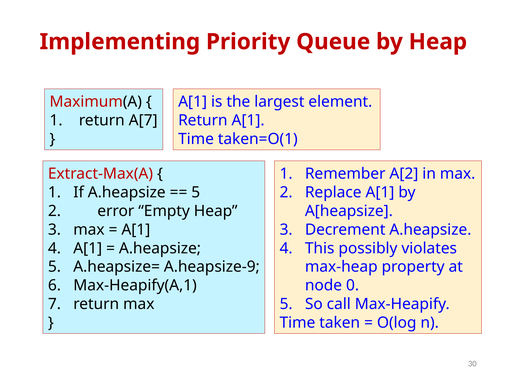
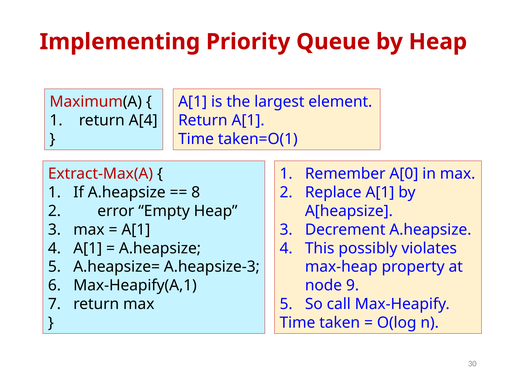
A[7: A[7 -> A[4
A[2: A[2 -> A[0
5 at (196, 192): 5 -> 8
A.heapsize-9: A.heapsize-9 -> A.heapsize-3
0: 0 -> 9
